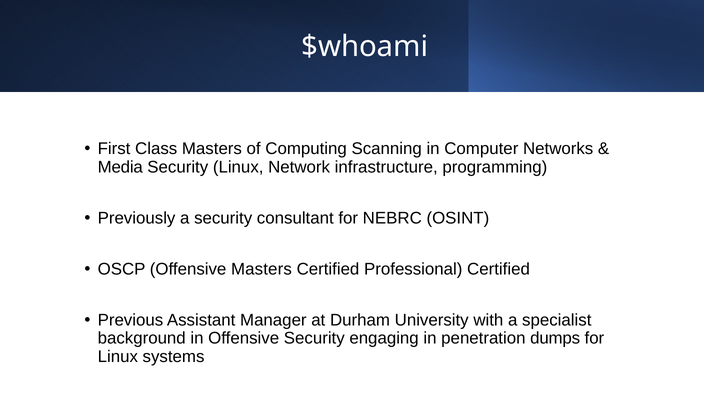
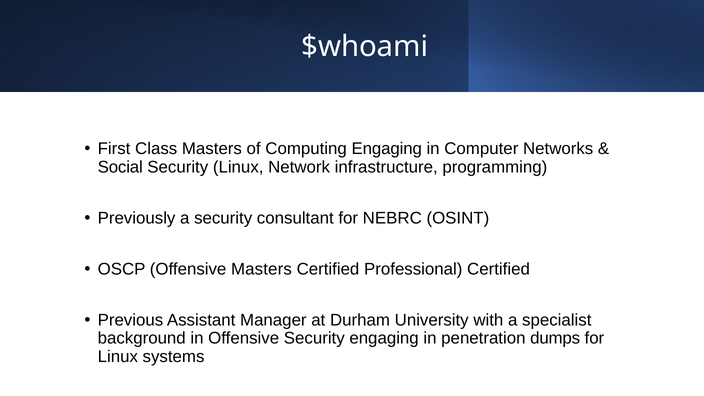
Computing Scanning: Scanning -> Engaging
Media: Media -> Social
